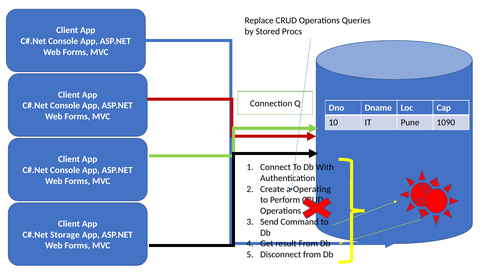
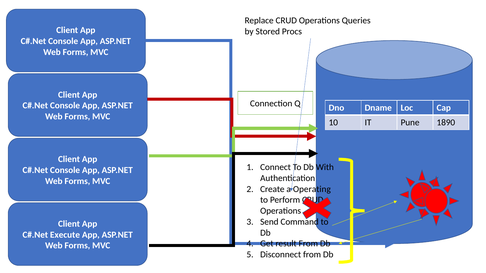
1090: 1090 -> 1890
Storage: Storage -> Execute
